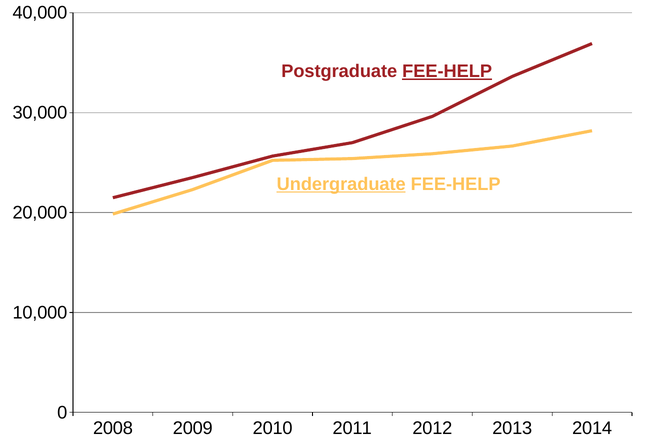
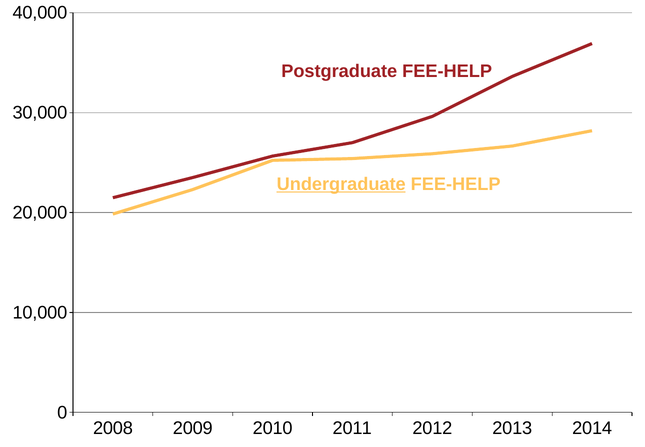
FEE-HELP at (447, 71) underline: present -> none
